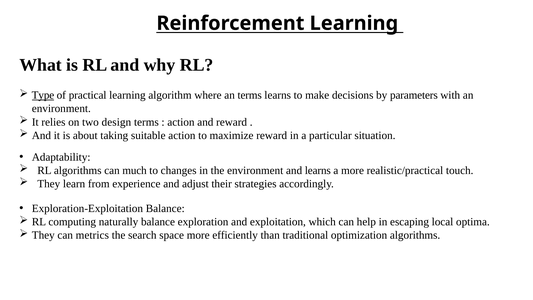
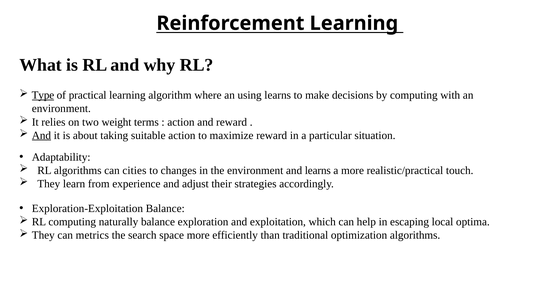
an terms: terms -> using
by parameters: parameters -> computing
design: design -> weight
And at (41, 135) underline: none -> present
much: much -> cities
